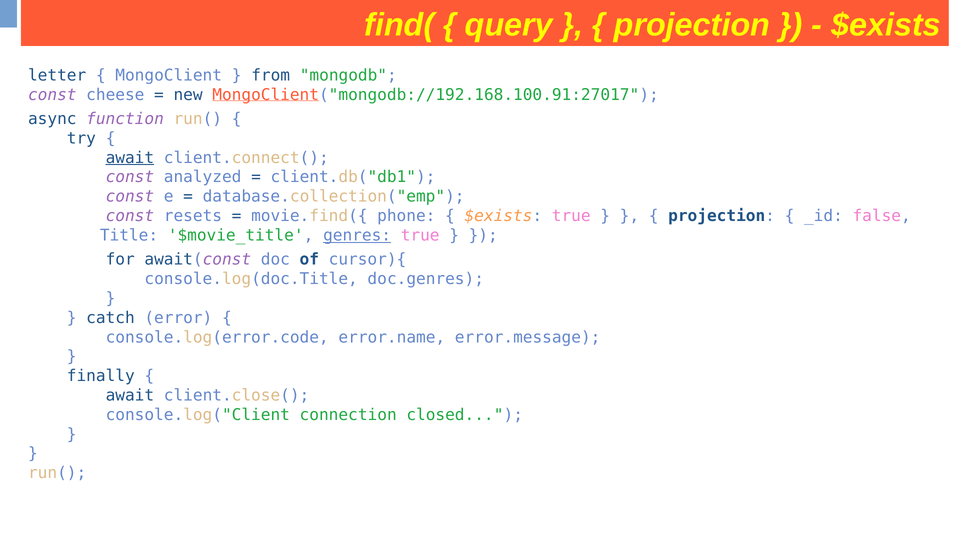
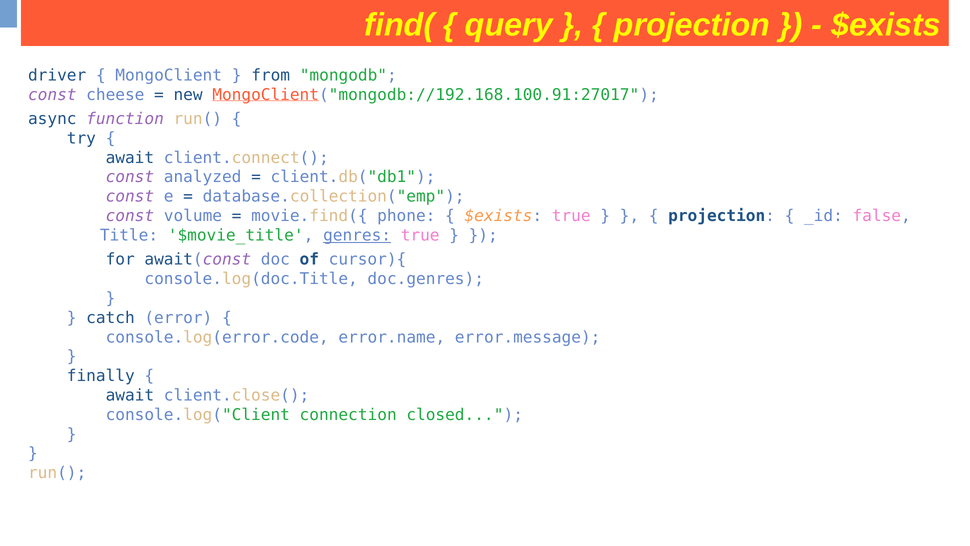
letter: letter -> driver
await at (130, 158) underline: present -> none
resets: resets -> volume
